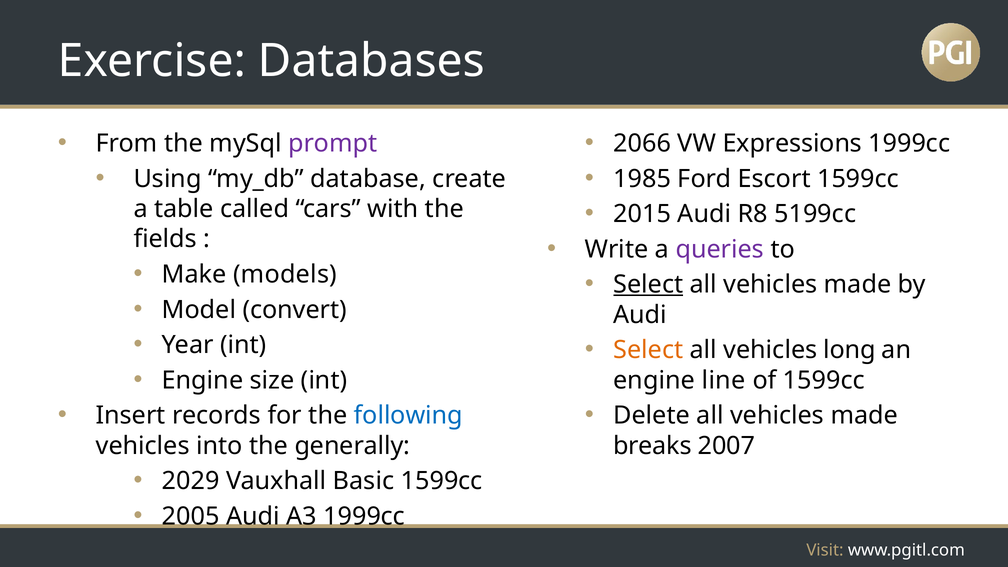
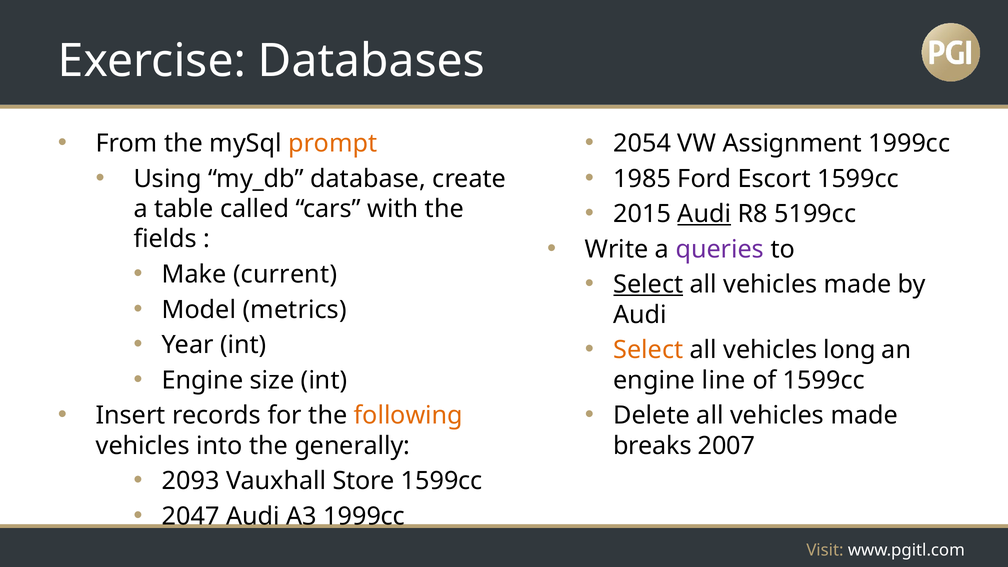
prompt colour: purple -> orange
2066: 2066 -> 2054
Expressions: Expressions -> Assignment
Audi at (704, 214) underline: none -> present
models: models -> current
convert: convert -> metrics
following colour: blue -> orange
2029: 2029 -> 2093
Basic: Basic -> Store
2005: 2005 -> 2047
